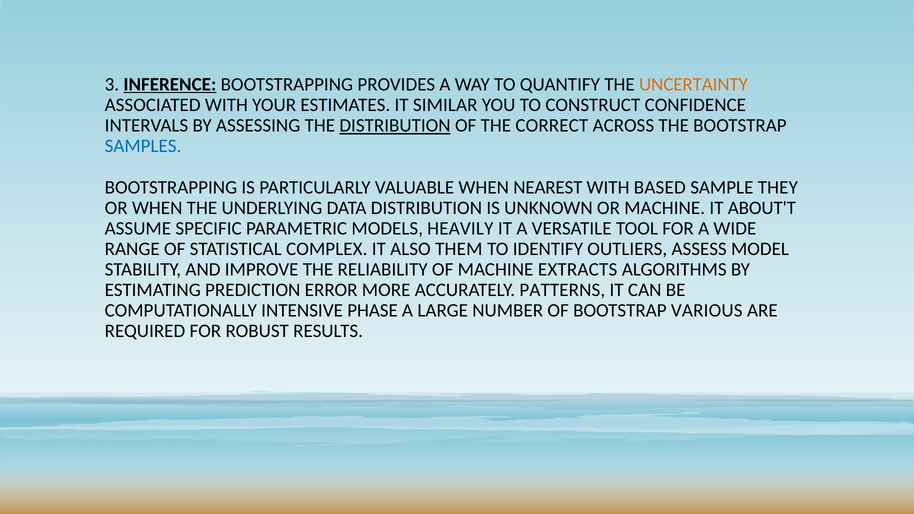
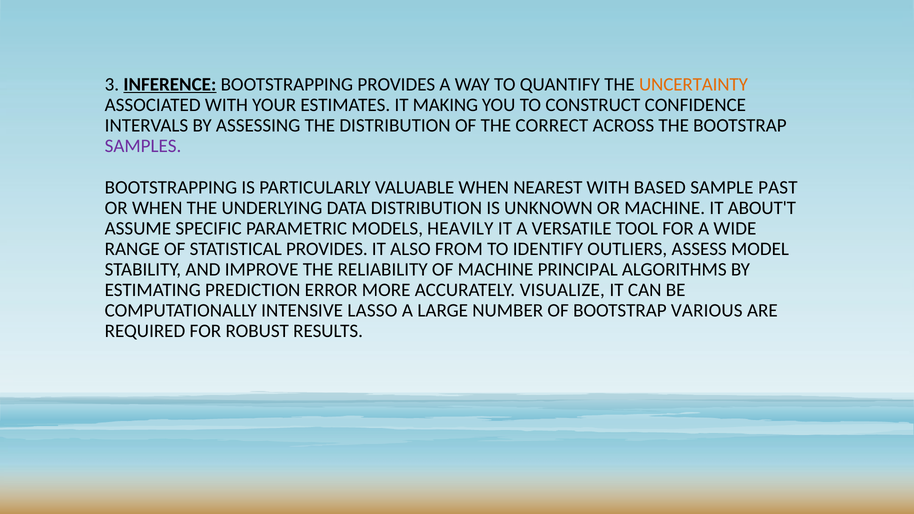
SIMILAR: SIMILAR -> MAKING
DISTRIBUTION at (395, 126) underline: present -> none
SAMPLES colour: blue -> purple
THEY: THEY -> PAST
STATISTICAL COMPLEX: COMPLEX -> PROVIDES
THEM: THEM -> FROM
EXTRACTS: EXTRACTS -> PRINCIPAL
PATTERNS: PATTERNS -> VISUALIZE
PHASE: PHASE -> LASSO
